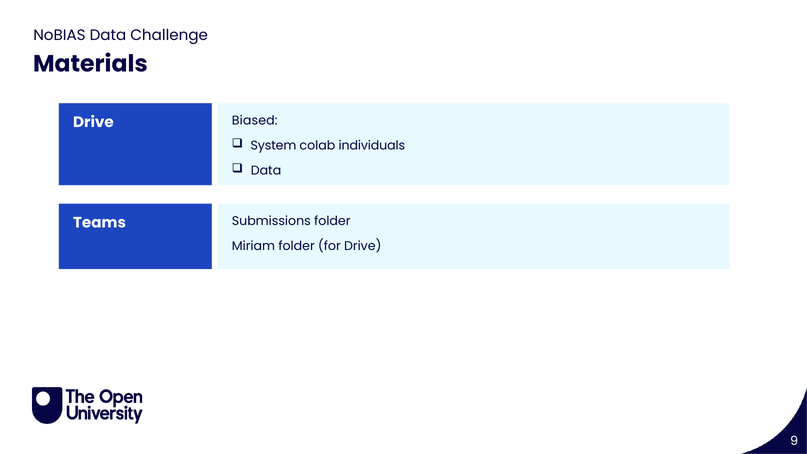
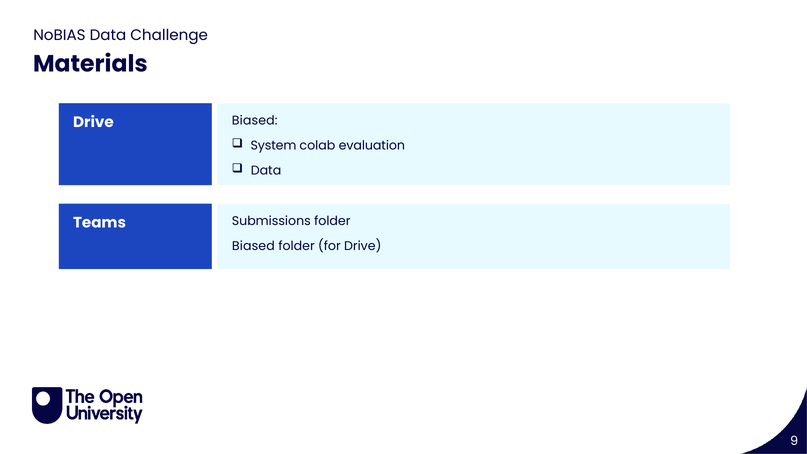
individuals: individuals -> evaluation
Miriam at (253, 246): Miriam -> Biased
